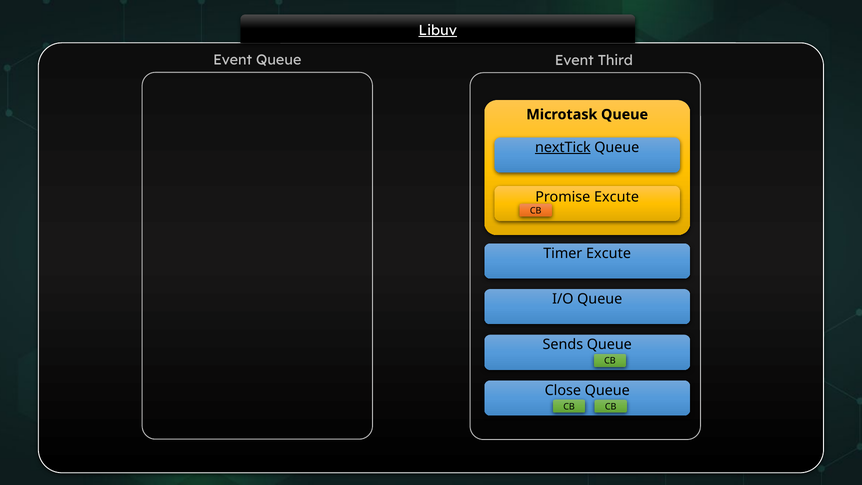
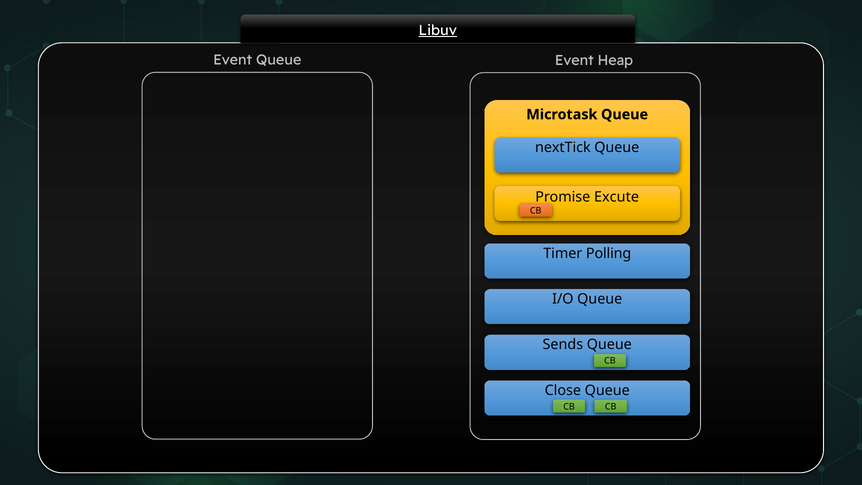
Third: Third -> Heap
nextTick underline: present -> none
Timer Excute: Excute -> Polling
